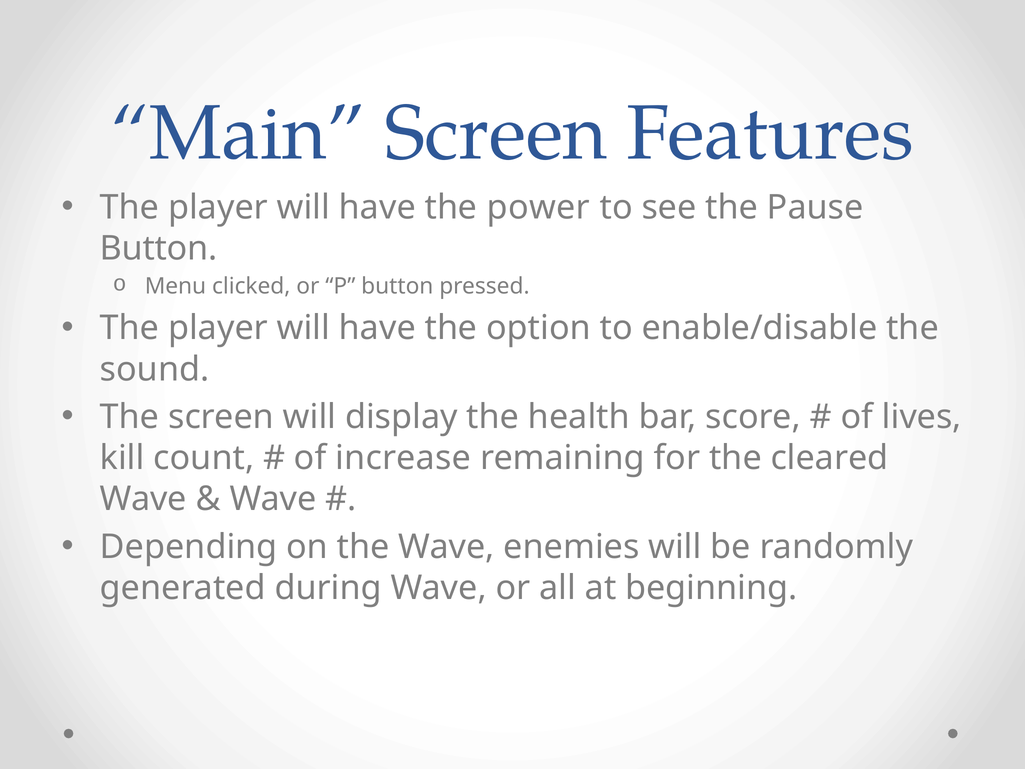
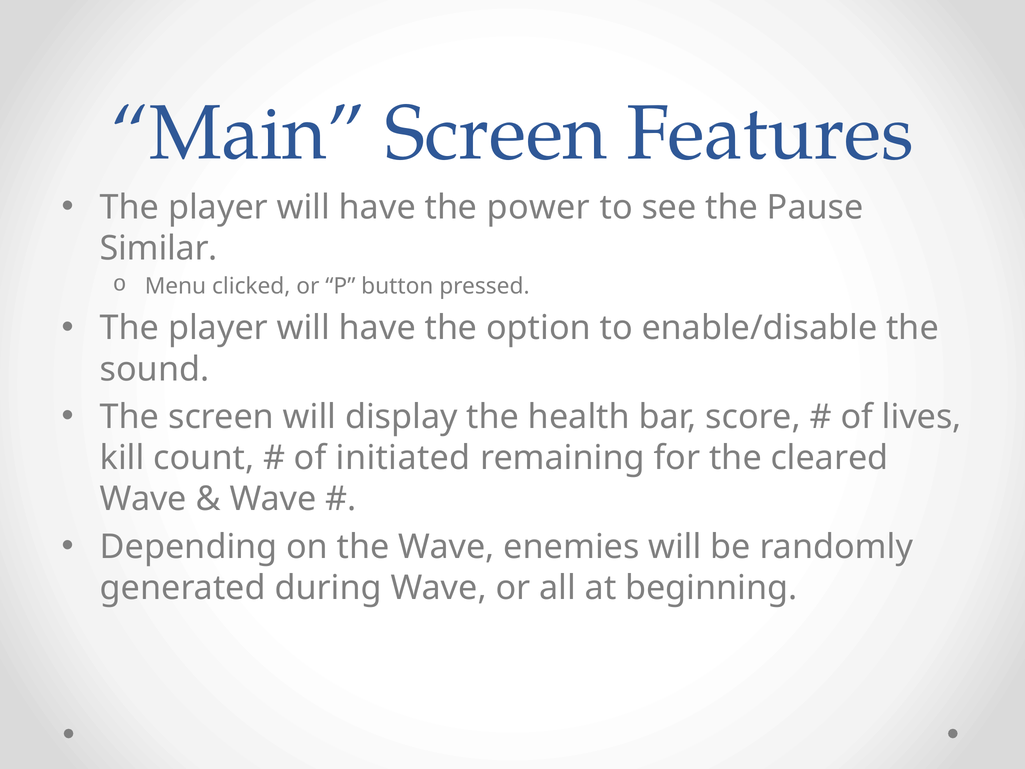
Button at (159, 248): Button -> Similar
increase: increase -> initiated
